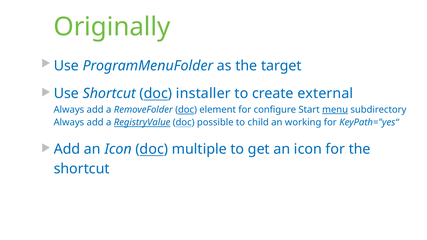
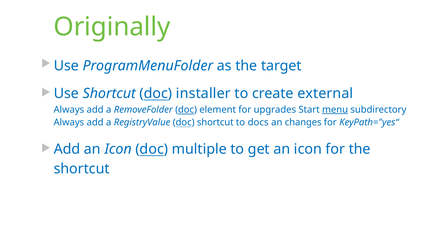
configure: configure -> upgrades
RegistryValue underline: present -> none
doc possible: possible -> shortcut
child: child -> docs
working: working -> changes
